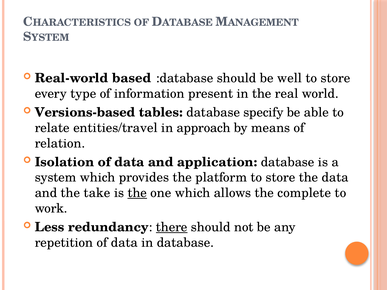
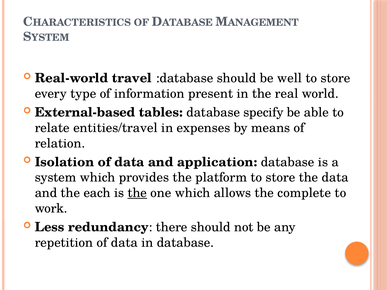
based: based -> travel
Versions-based: Versions-based -> External-based
approach: approach -> expenses
take: take -> each
there underline: present -> none
